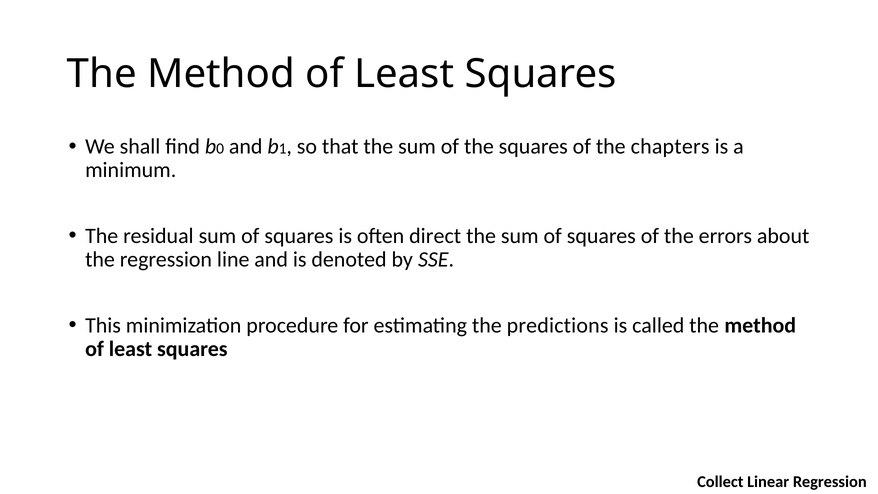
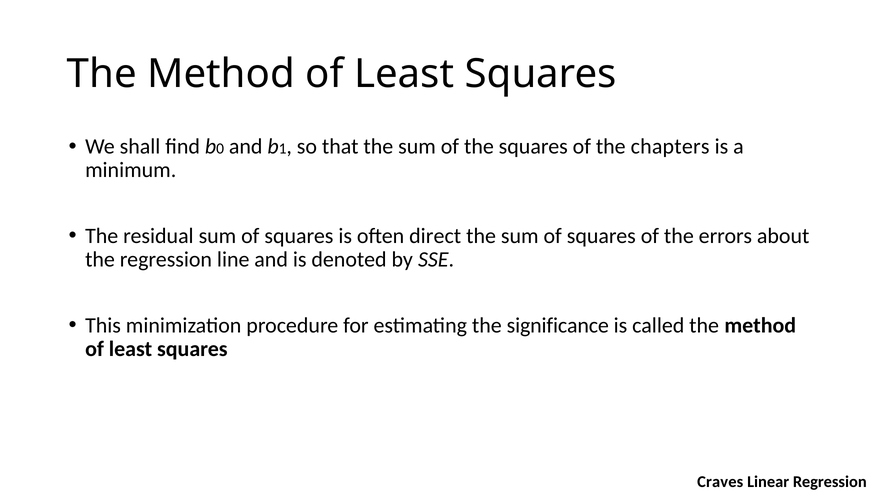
predictions: predictions -> significance
Collect: Collect -> Craves
